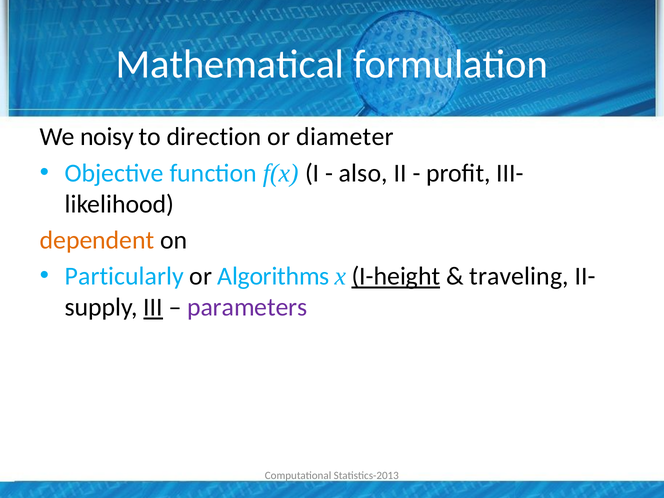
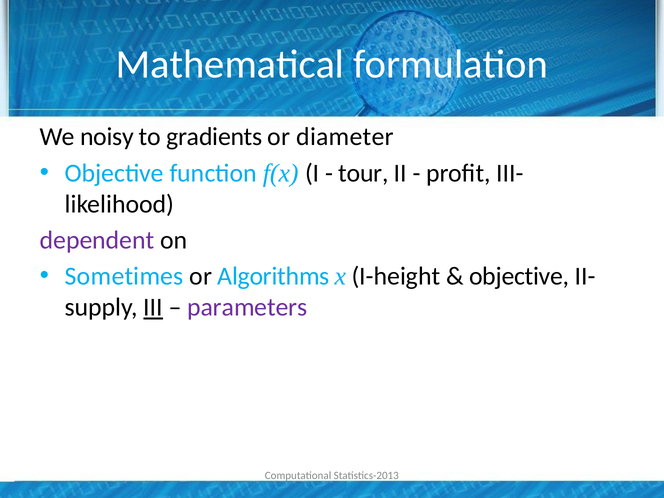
direction: direction -> gradients
also: also -> tour
dependent colour: orange -> purple
Particularly: Particularly -> Sometimes
I-height underline: present -> none
traveling at (519, 276): traveling -> objective
